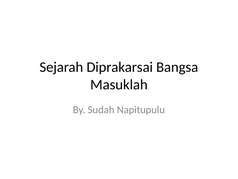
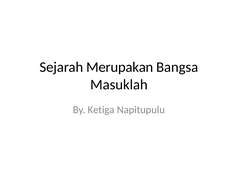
Diprakarsai: Diprakarsai -> Merupakan
Sudah: Sudah -> Ketiga
